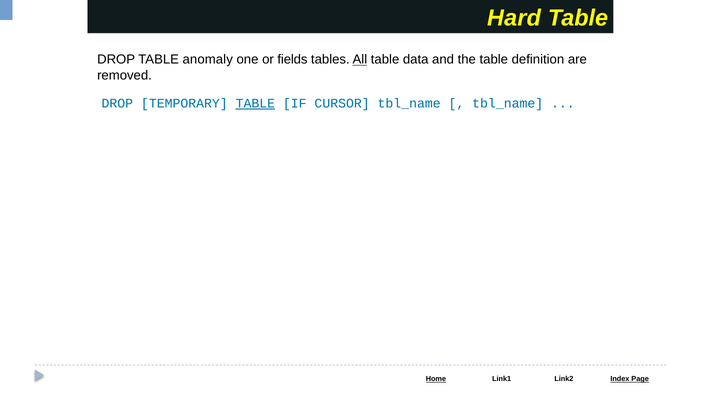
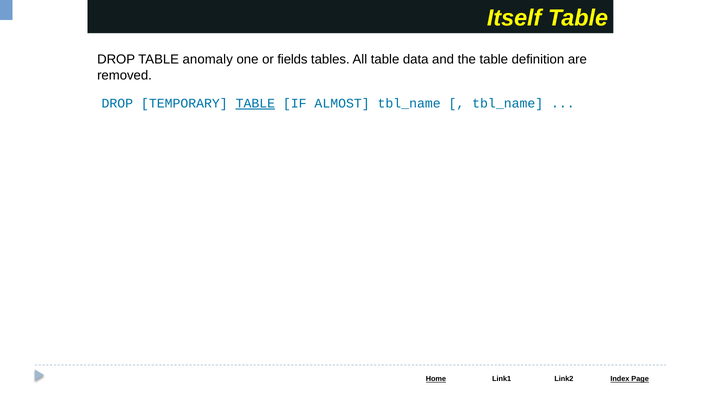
Hard: Hard -> Itself
All underline: present -> none
CURSOR: CURSOR -> ALMOST
